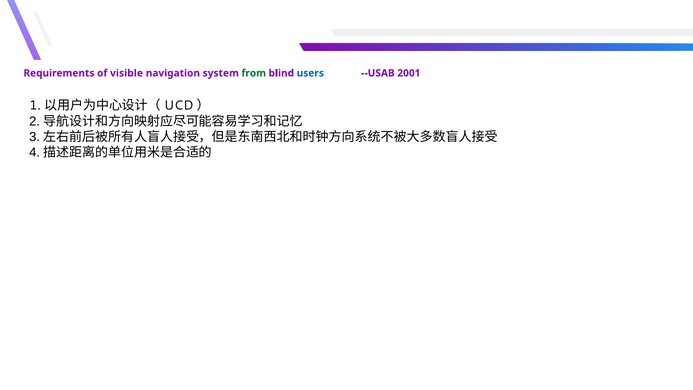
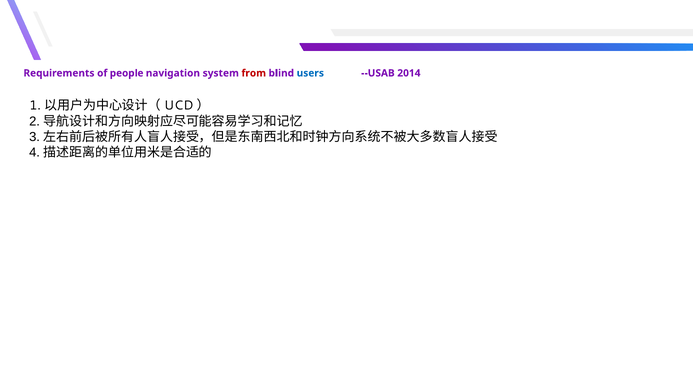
visible: visible -> people
from colour: green -> red
2001: 2001 -> 2014
